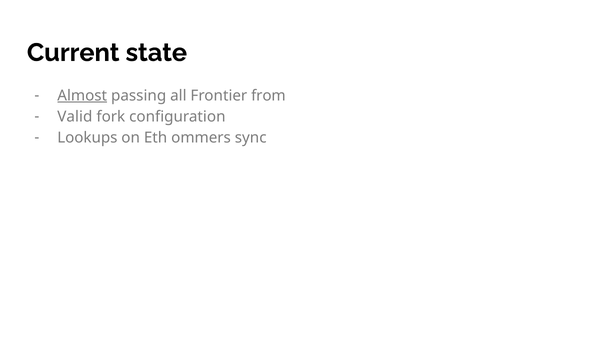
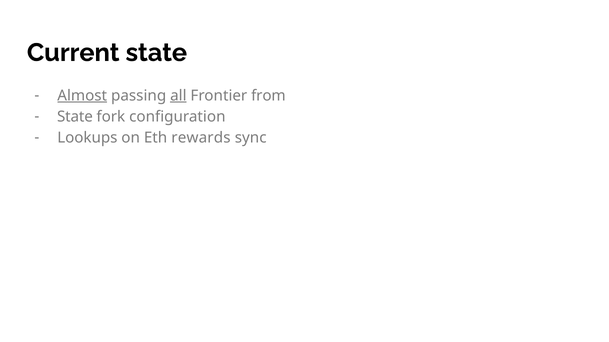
all underline: none -> present
Valid at (75, 117): Valid -> State
ommers: ommers -> rewards
